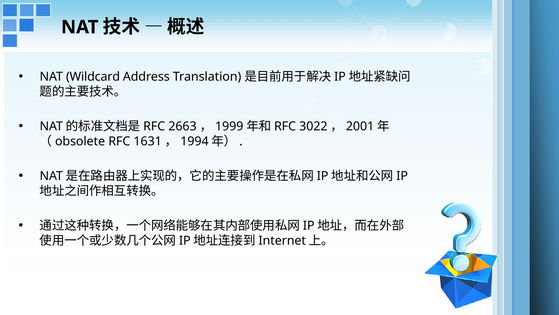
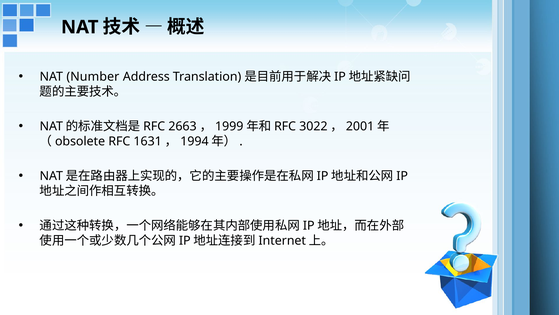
Wildcard: Wildcard -> Number
